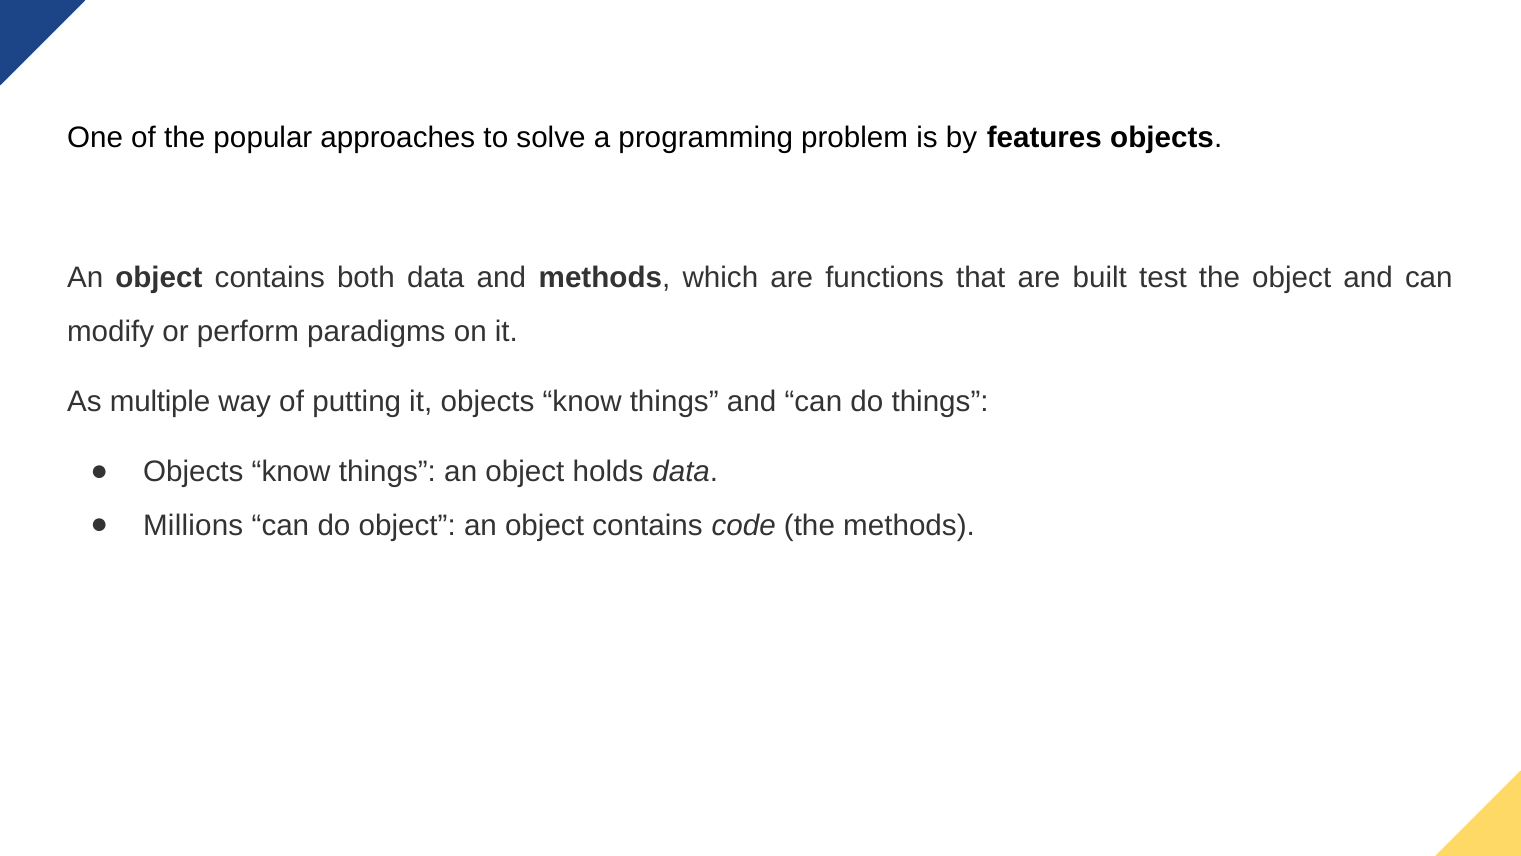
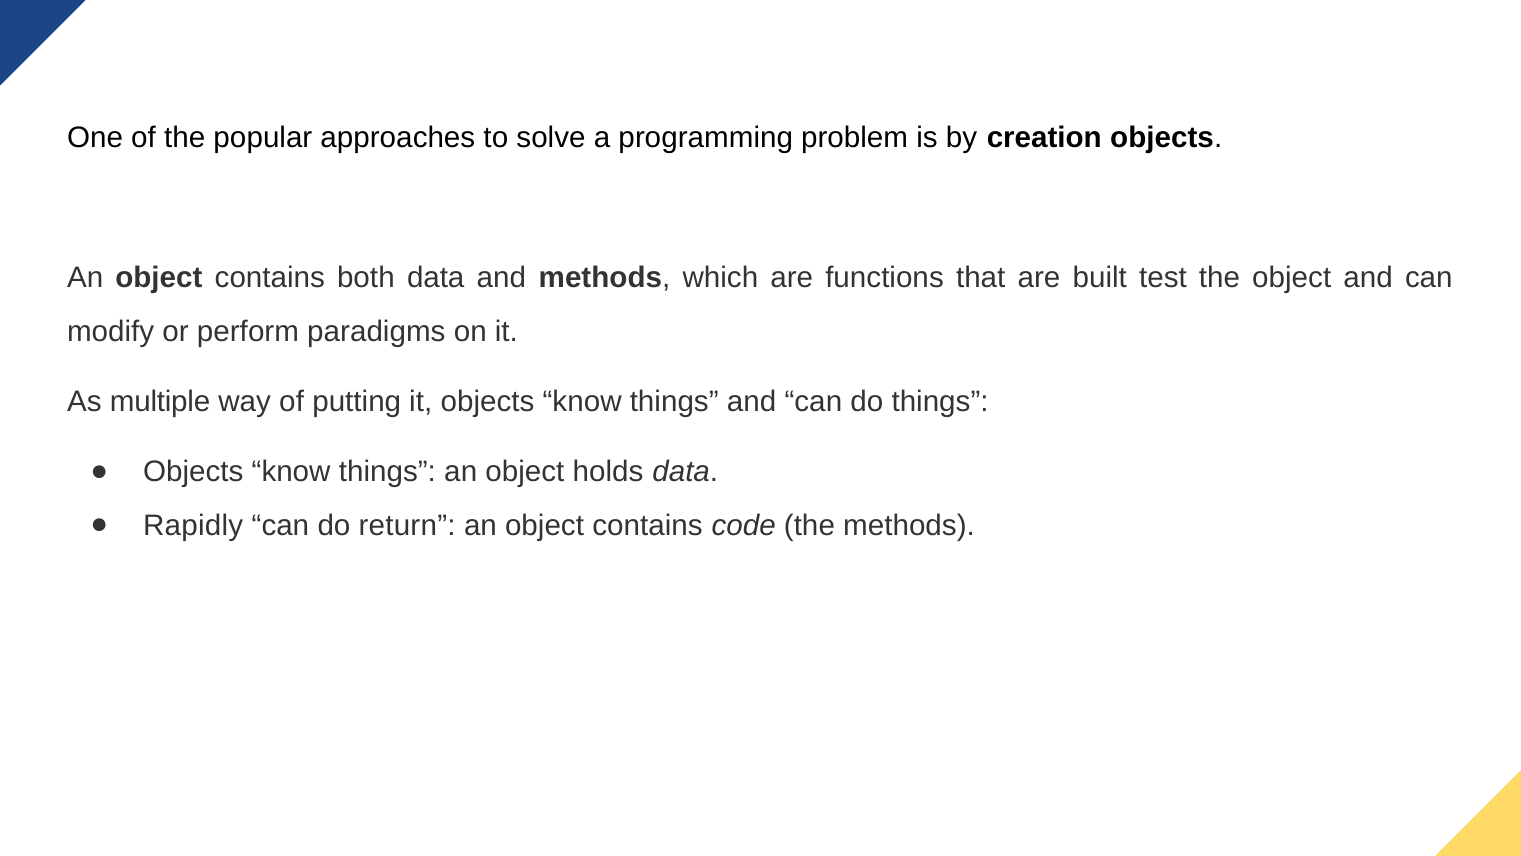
features: features -> creation
Millions: Millions -> Rapidly
do object: object -> return
